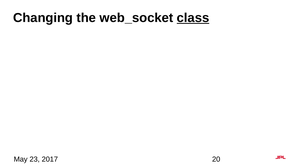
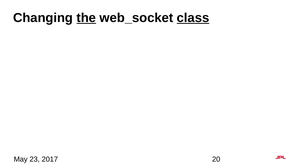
the underline: none -> present
